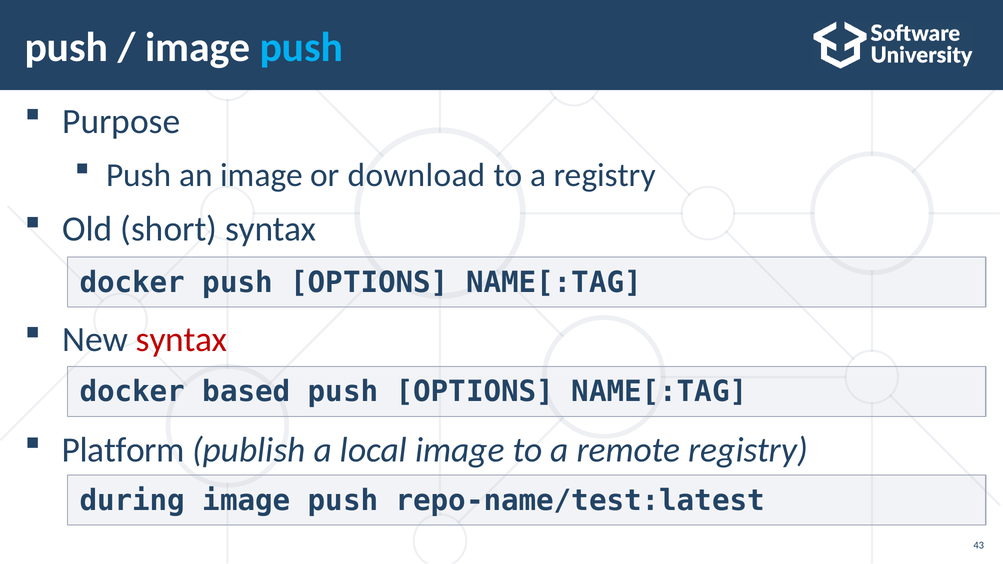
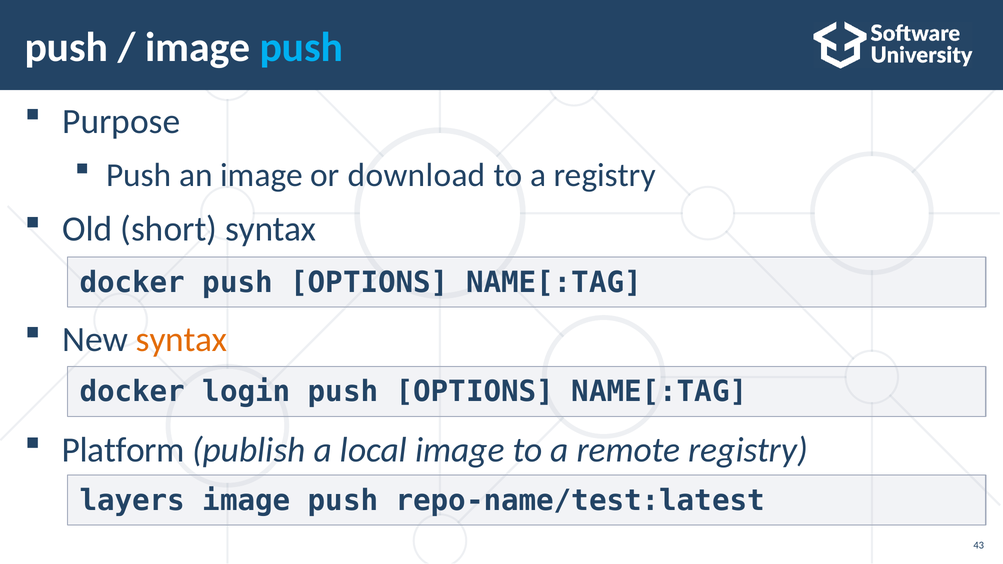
syntax at (182, 340) colour: red -> orange
based: based -> login
during: during -> layers
